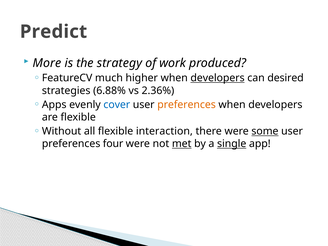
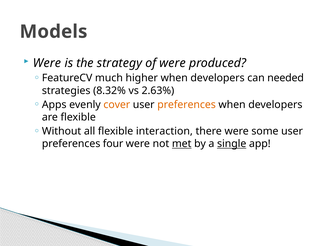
Predict: Predict -> Models
More at (47, 63): More -> Were
of work: work -> were
developers at (218, 78) underline: present -> none
desired: desired -> needed
6.88%: 6.88% -> 8.32%
2.36%: 2.36% -> 2.63%
cover colour: blue -> orange
some underline: present -> none
